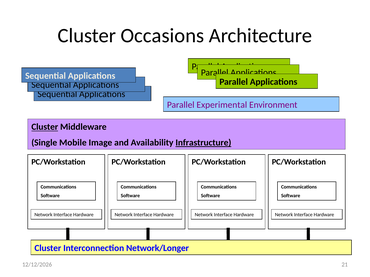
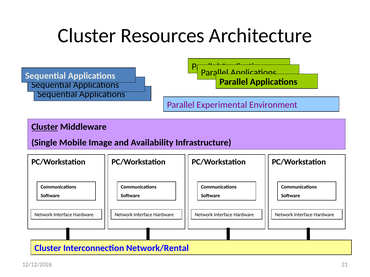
Occasions: Occasions -> Resources
Infrastructure underline: present -> none
Network/Longer: Network/Longer -> Network/Rental
